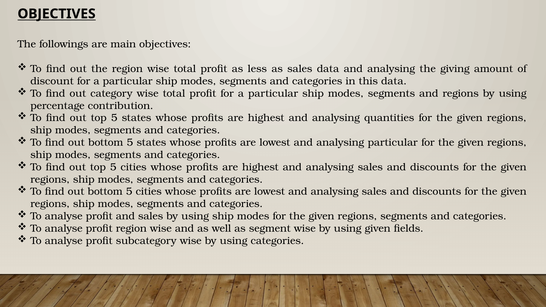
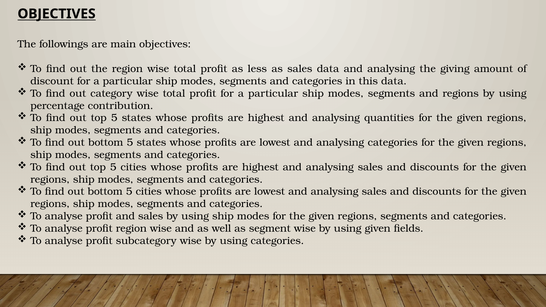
analysing particular: particular -> categories
